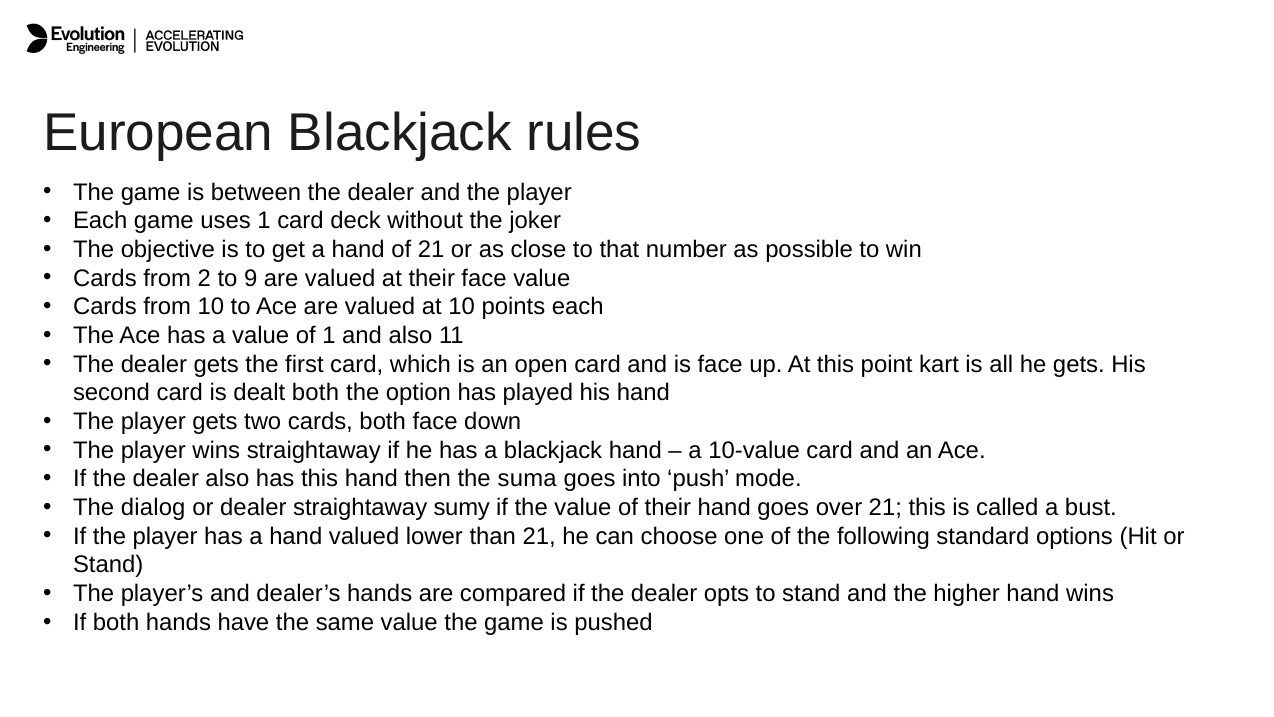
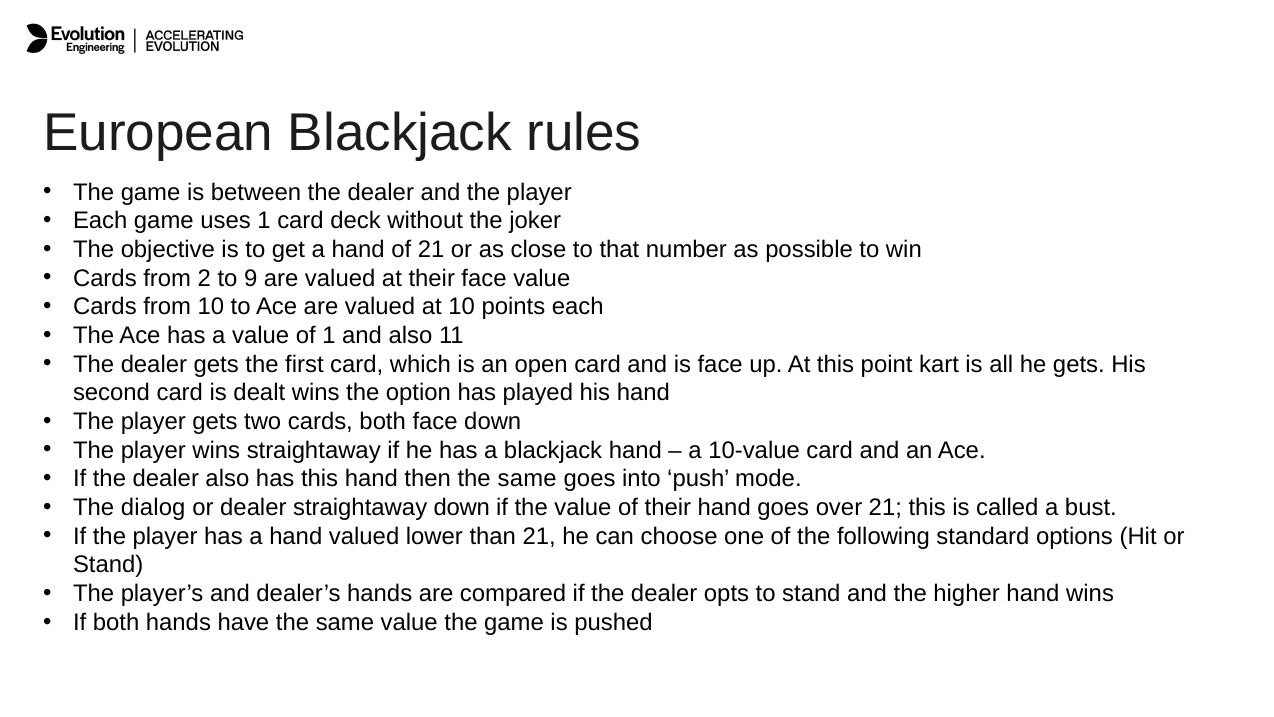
dealt both: both -> wins
then the suma: suma -> same
straightaway sumy: sumy -> down
